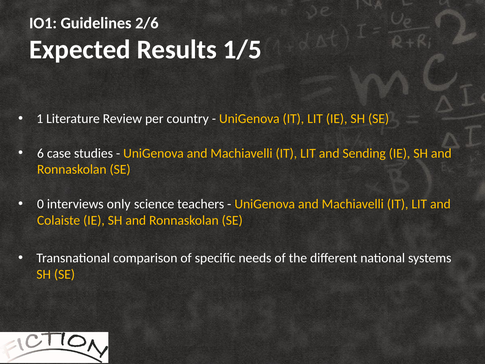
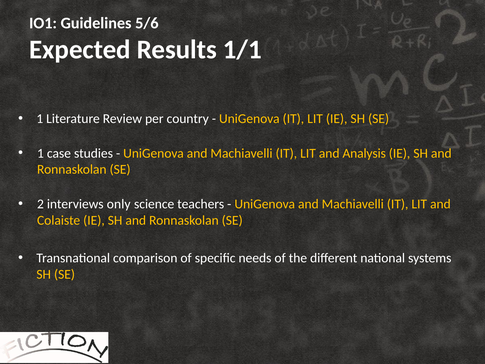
2/6: 2/6 -> 5/6
1/5: 1/5 -> 1/1
6 at (40, 153): 6 -> 1
Sending: Sending -> Analysis
0: 0 -> 2
